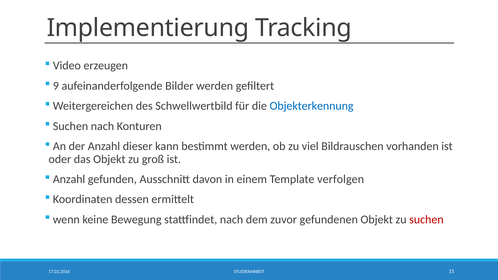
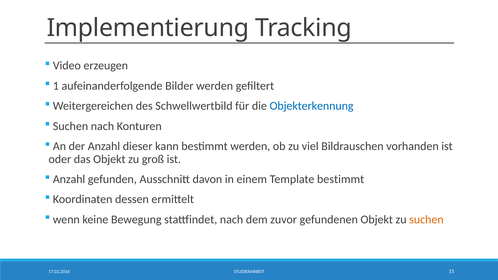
9: 9 -> 1
Template verfolgen: verfolgen -> bestimmt
suchen at (426, 220) colour: red -> orange
